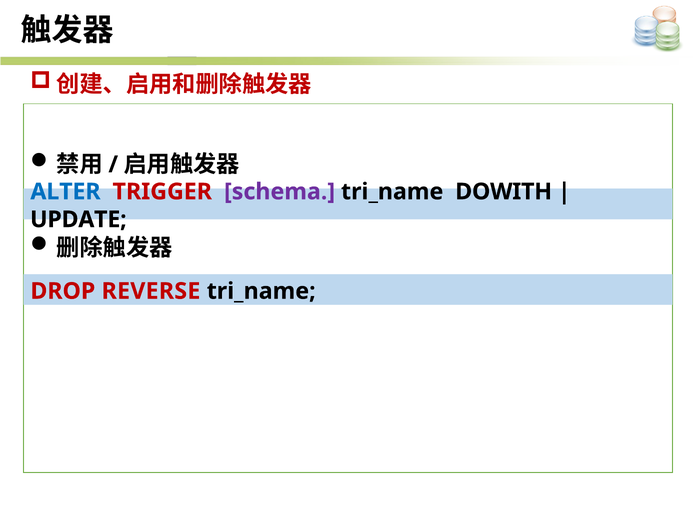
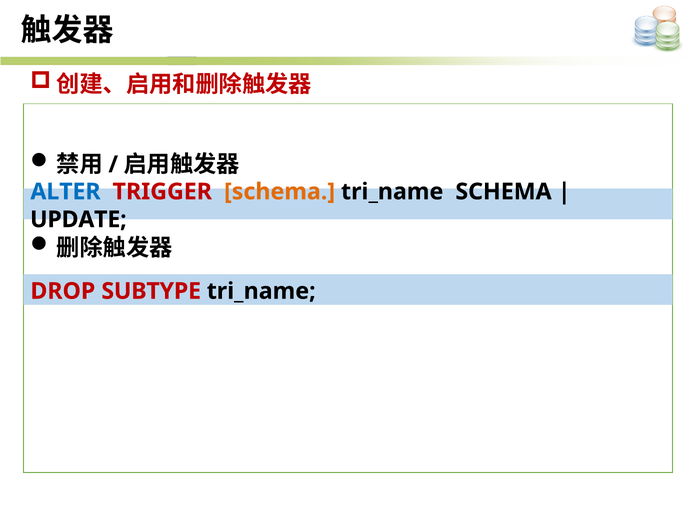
schema at (280, 192) colour: purple -> orange
tri_name DOWITH: DOWITH -> SCHEMA
REVERSE: REVERSE -> SUBTYPE
